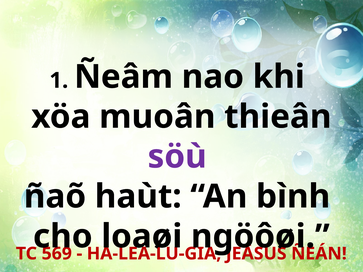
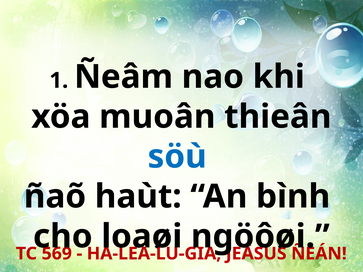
söù colour: purple -> blue
